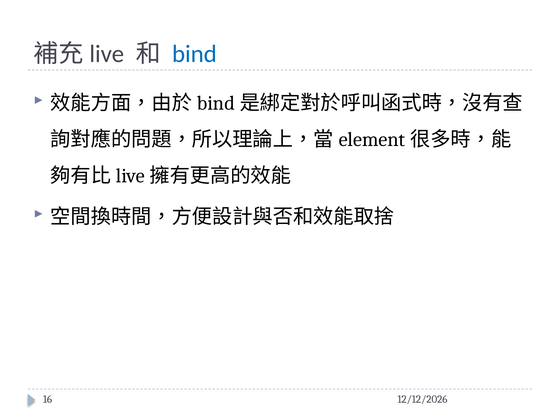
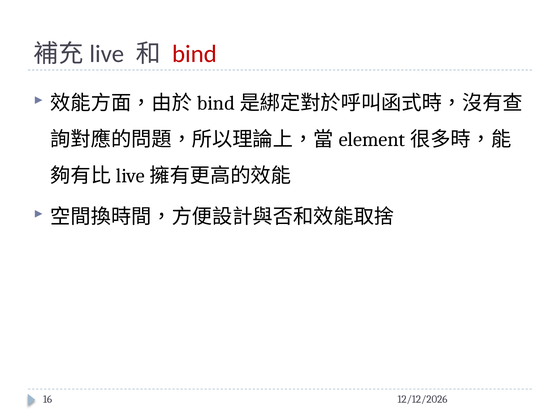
bind colour: blue -> red
